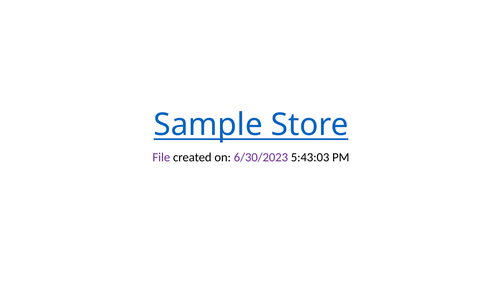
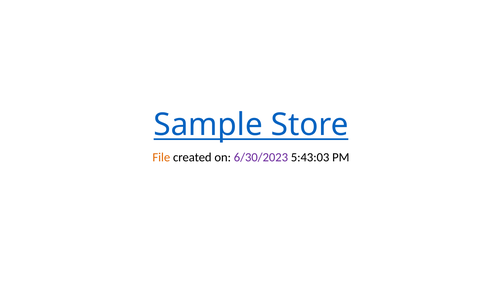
File colour: purple -> orange
